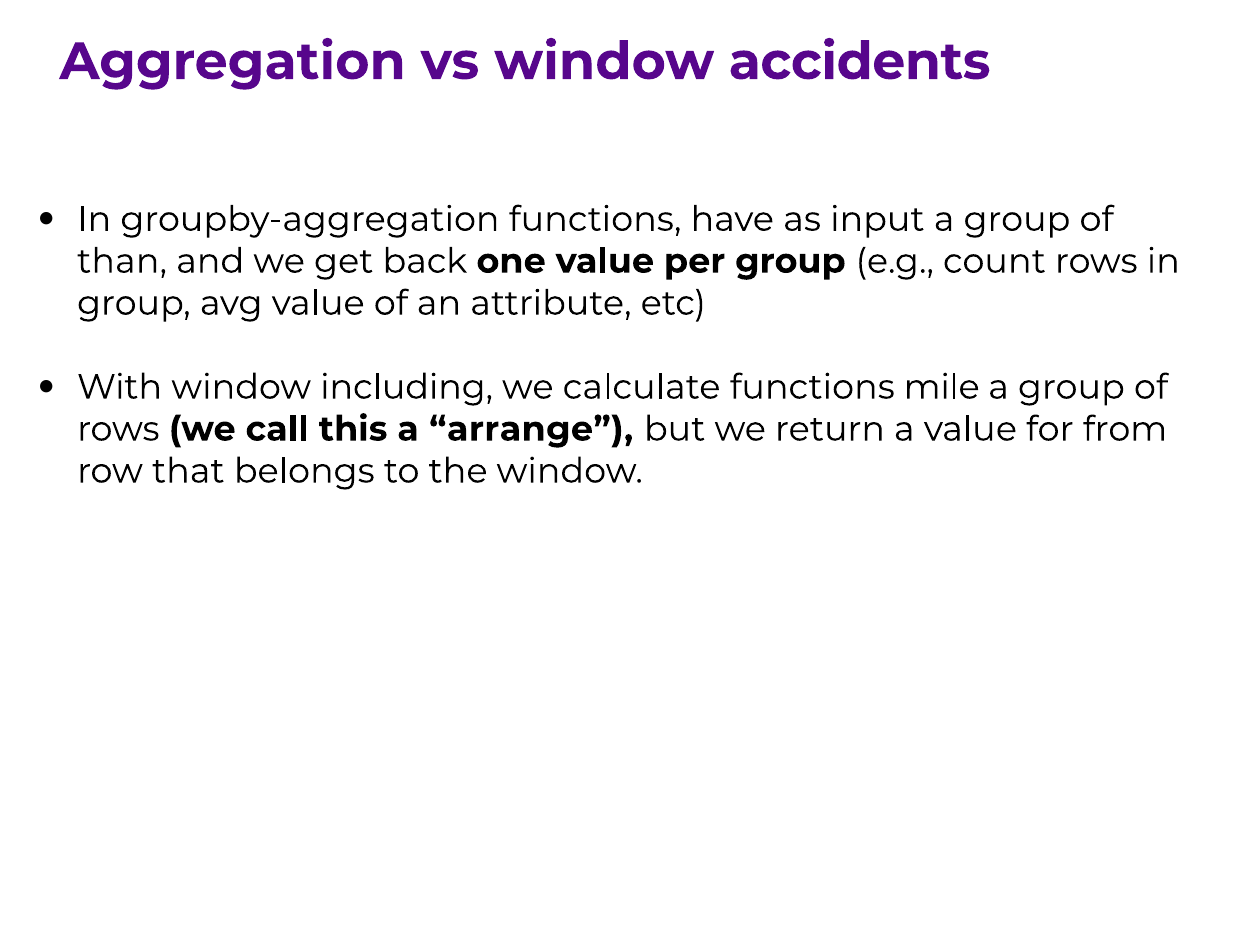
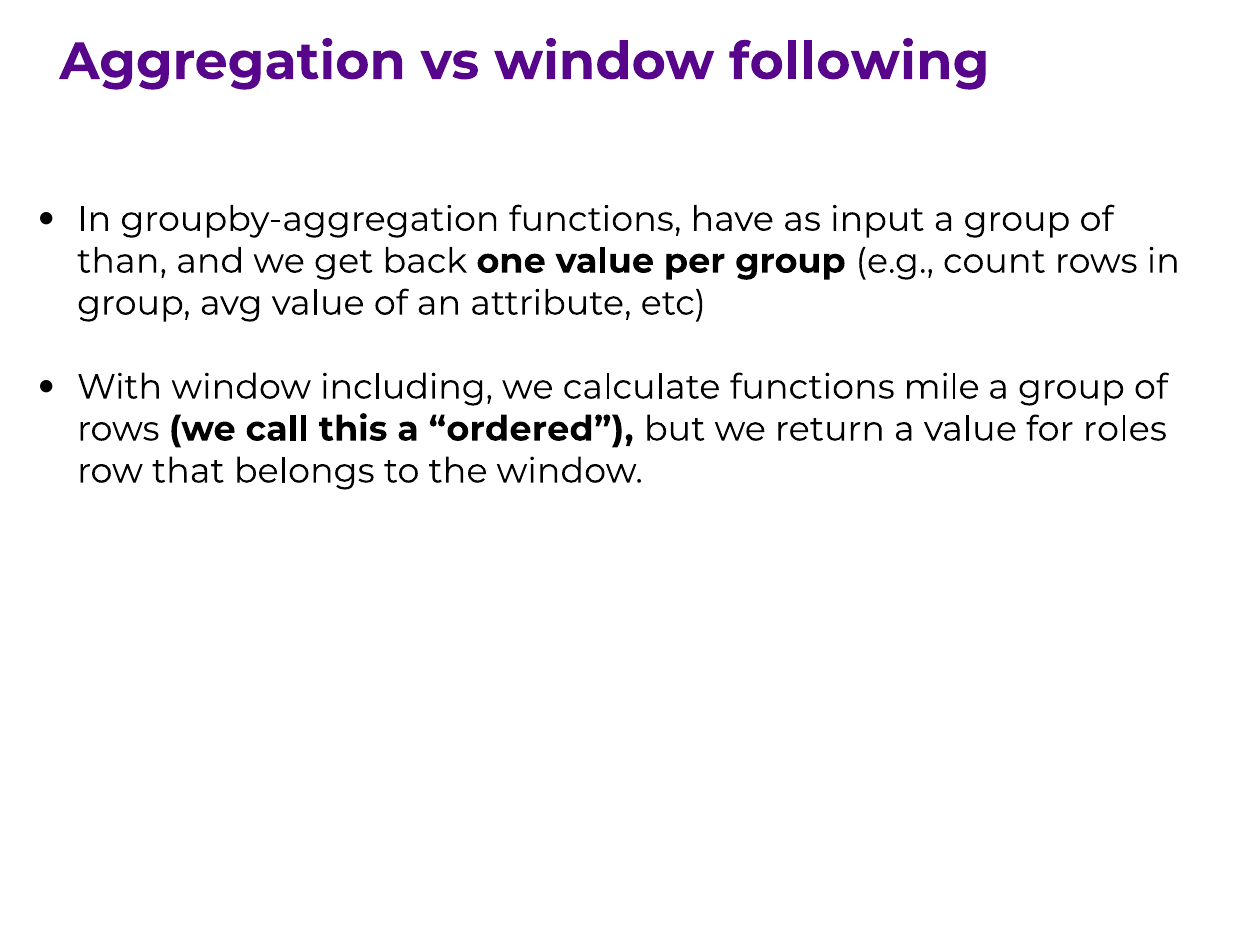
accidents: accidents -> following
arrange: arrange -> ordered
from: from -> roles
